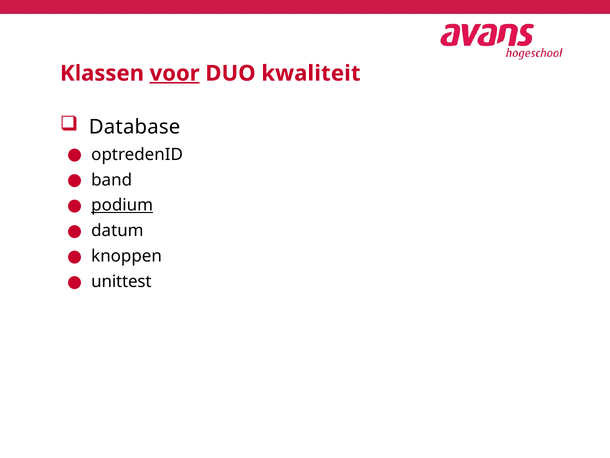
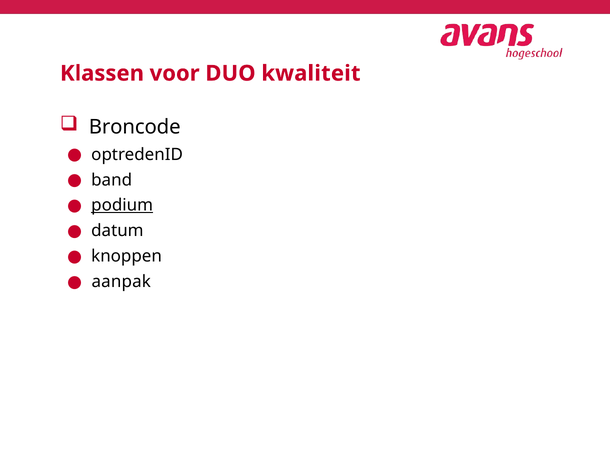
voor underline: present -> none
Database: Database -> Broncode
unittest: unittest -> aanpak
